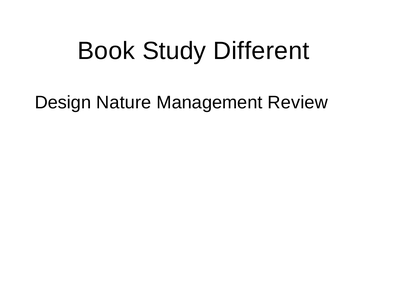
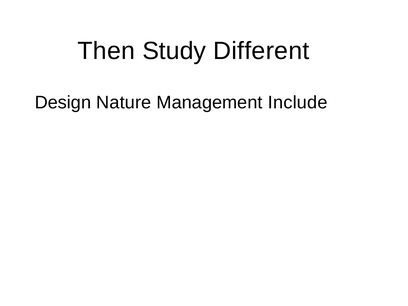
Book: Book -> Then
Review: Review -> Include
